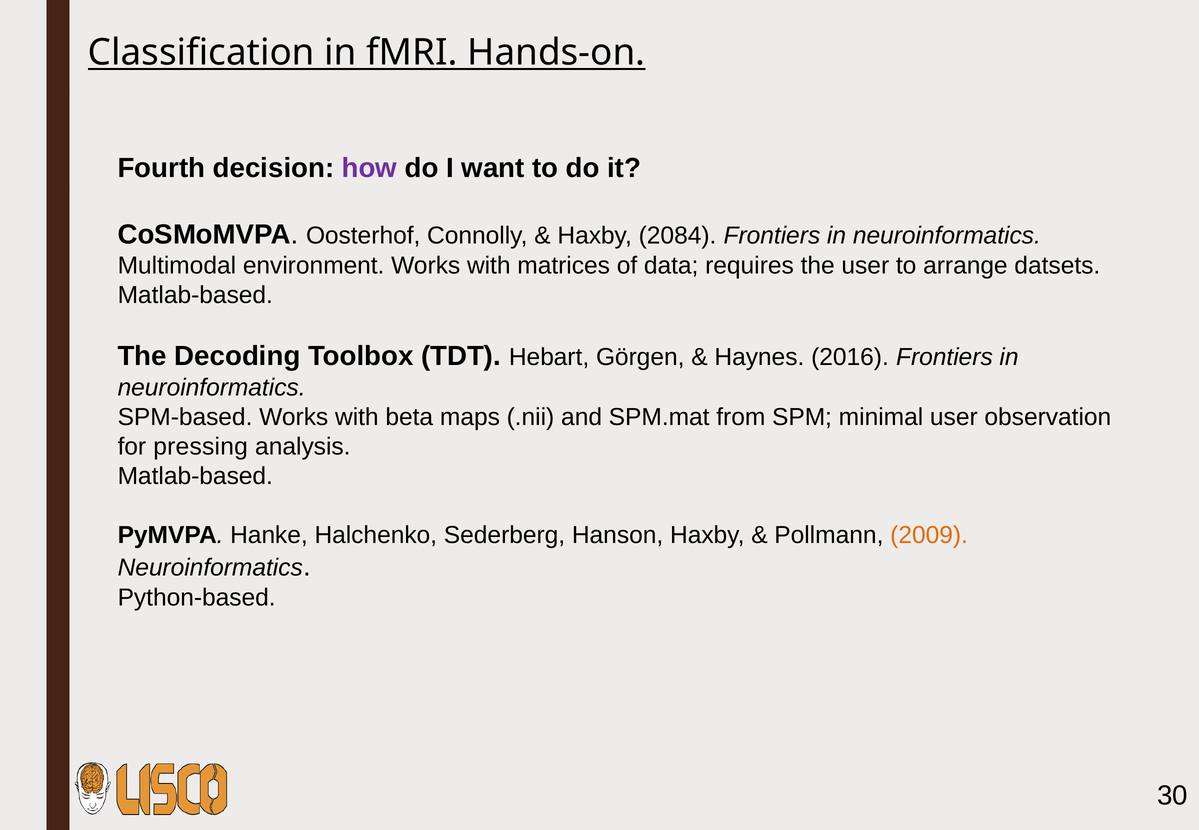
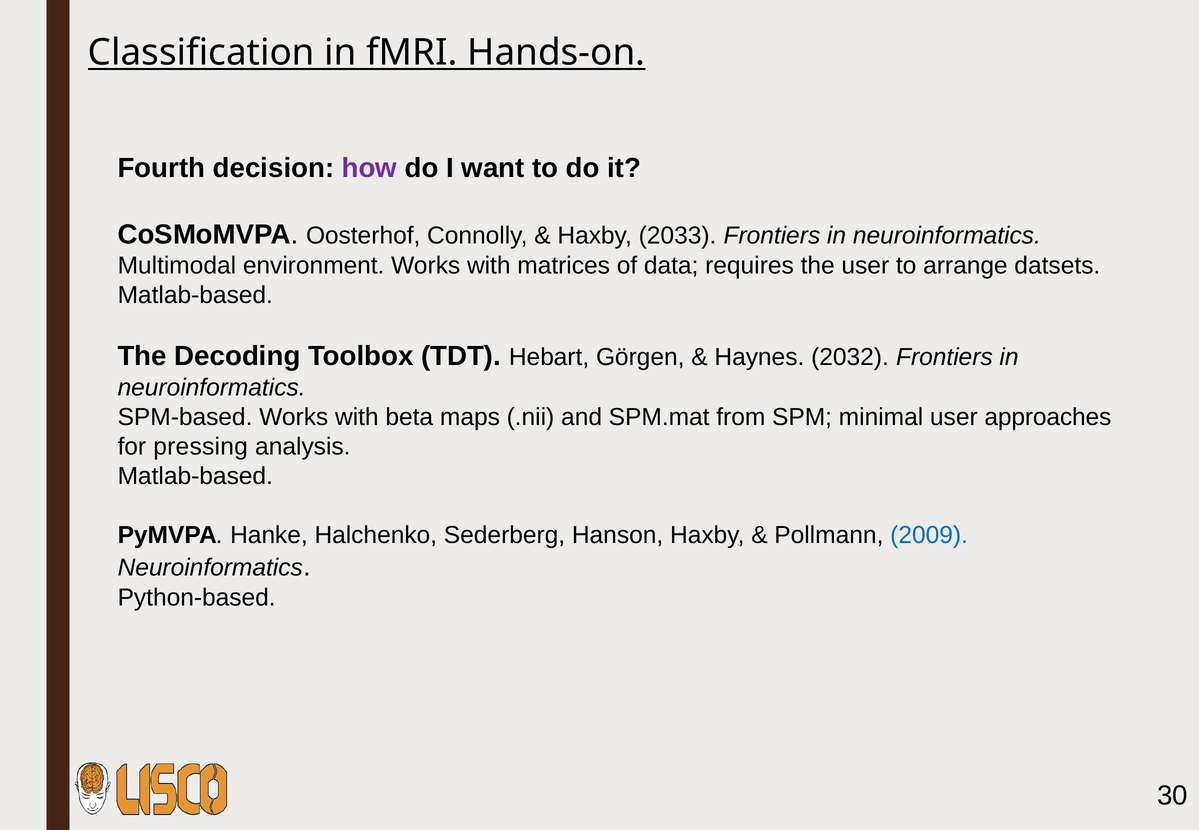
2084: 2084 -> 2033
2016: 2016 -> 2032
observation: observation -> approaches
2009 colour: orange -> blue
